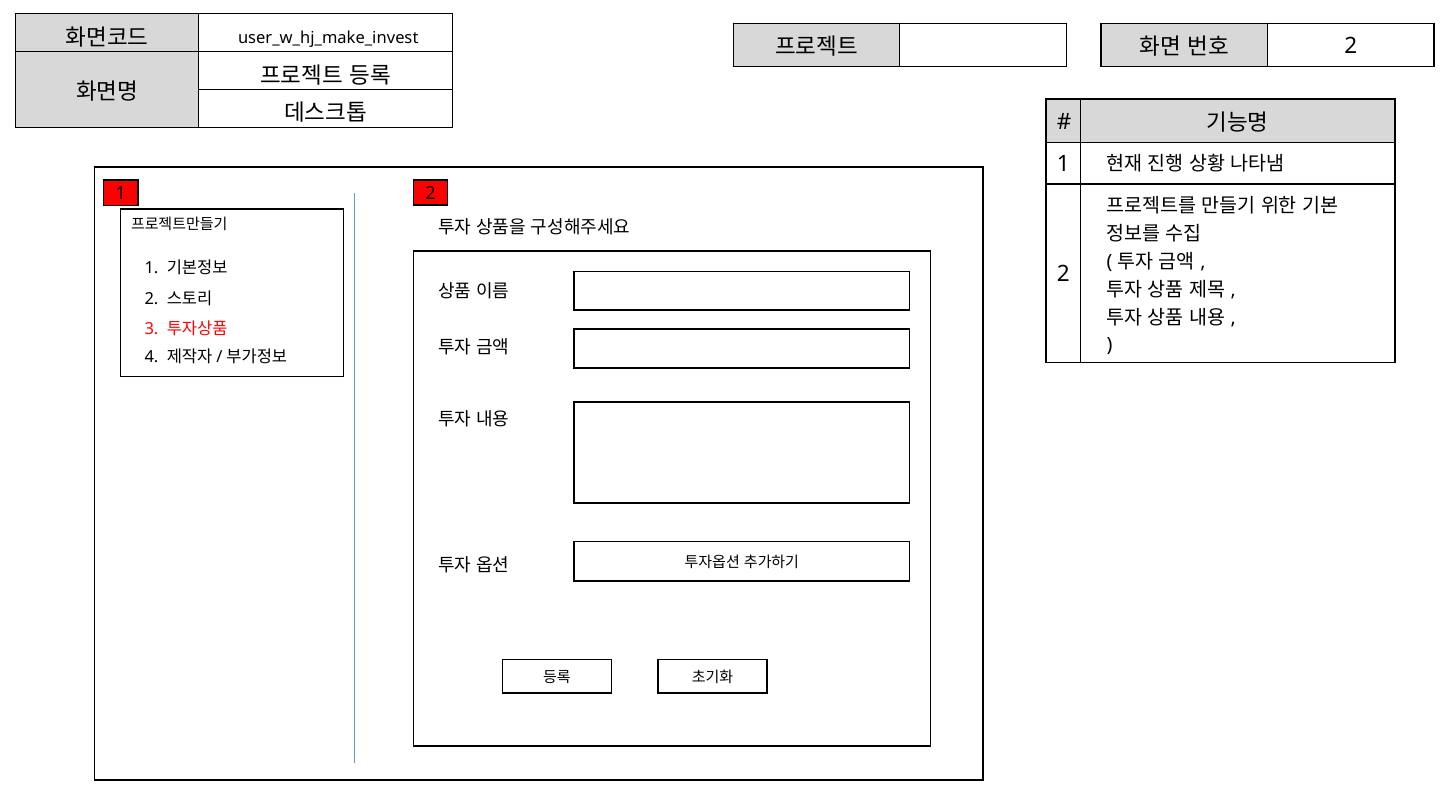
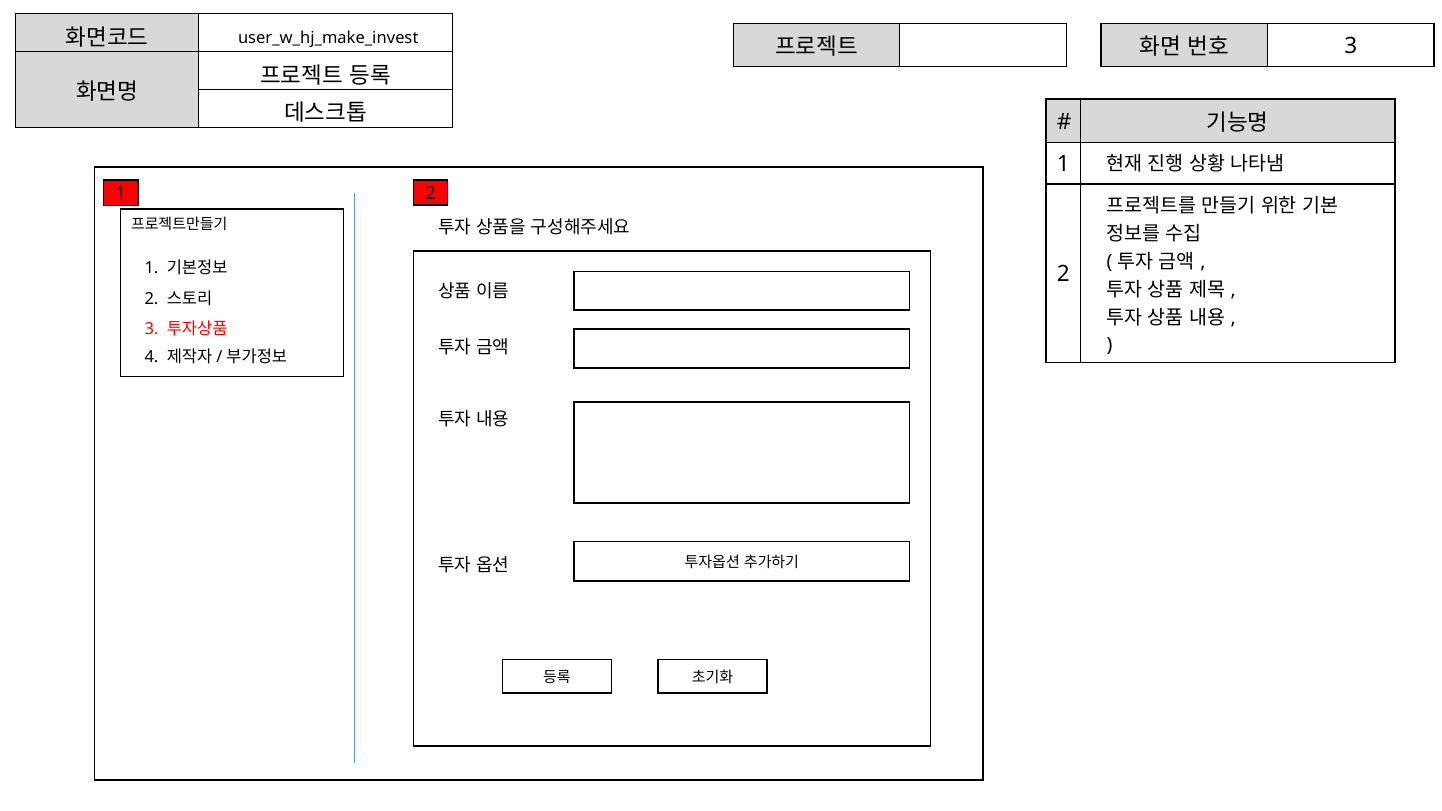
2 at (1351, 46): 2 -> 3
